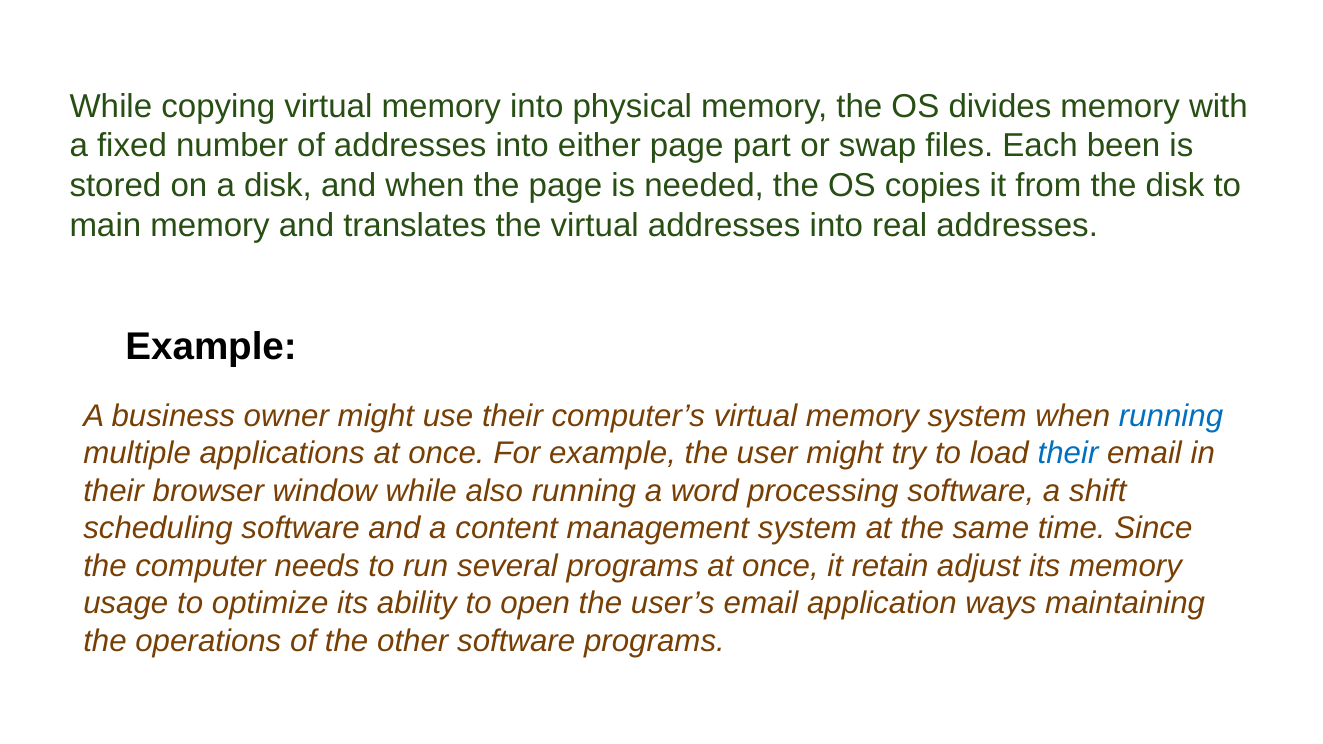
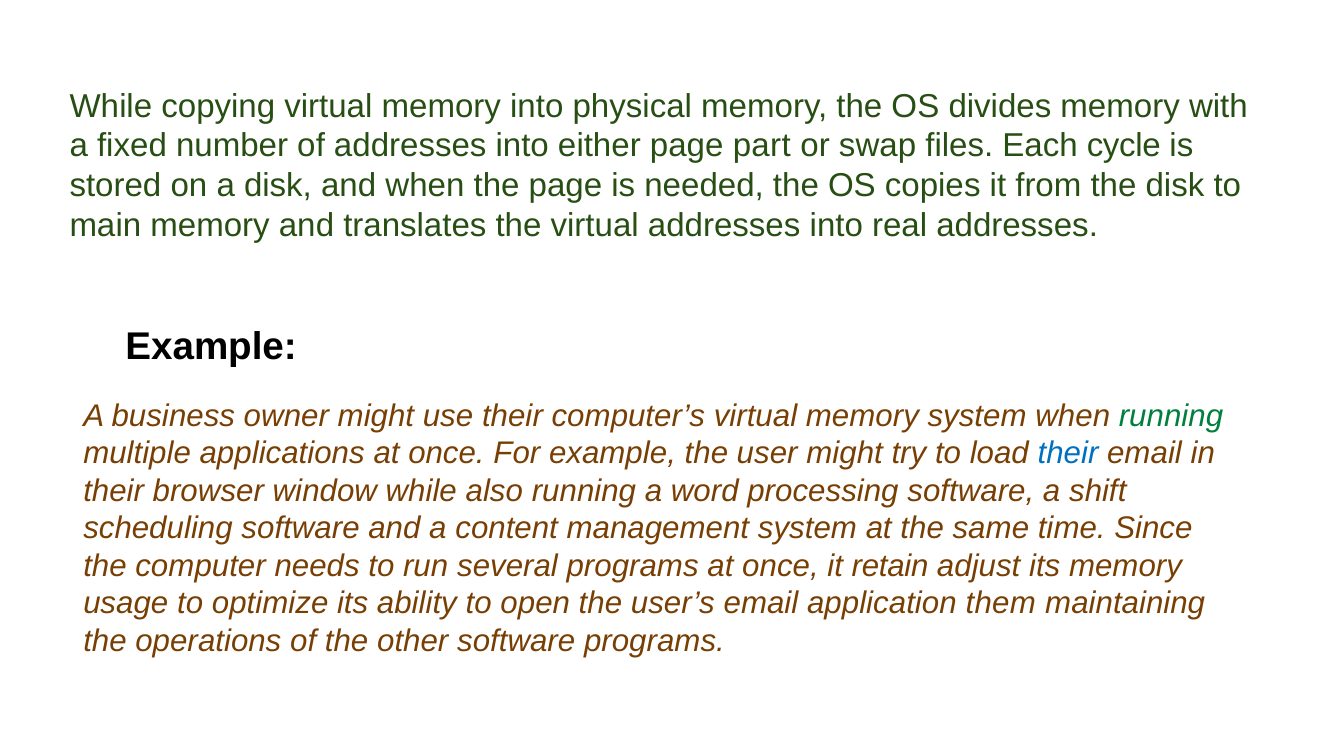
been: been -> cycle
running at (1171, 416) colour: blue -> green
ways: ways -> them
